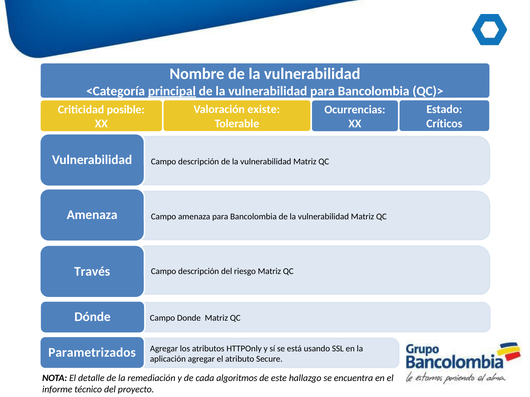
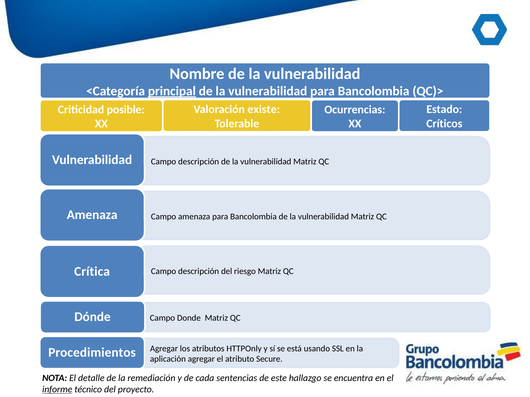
Través: Través -> Crítica
Parametrizados: Parametrizados -> Procedimientos
algoritmos: algoritmos -> sentencias
informe underline: none -> present
